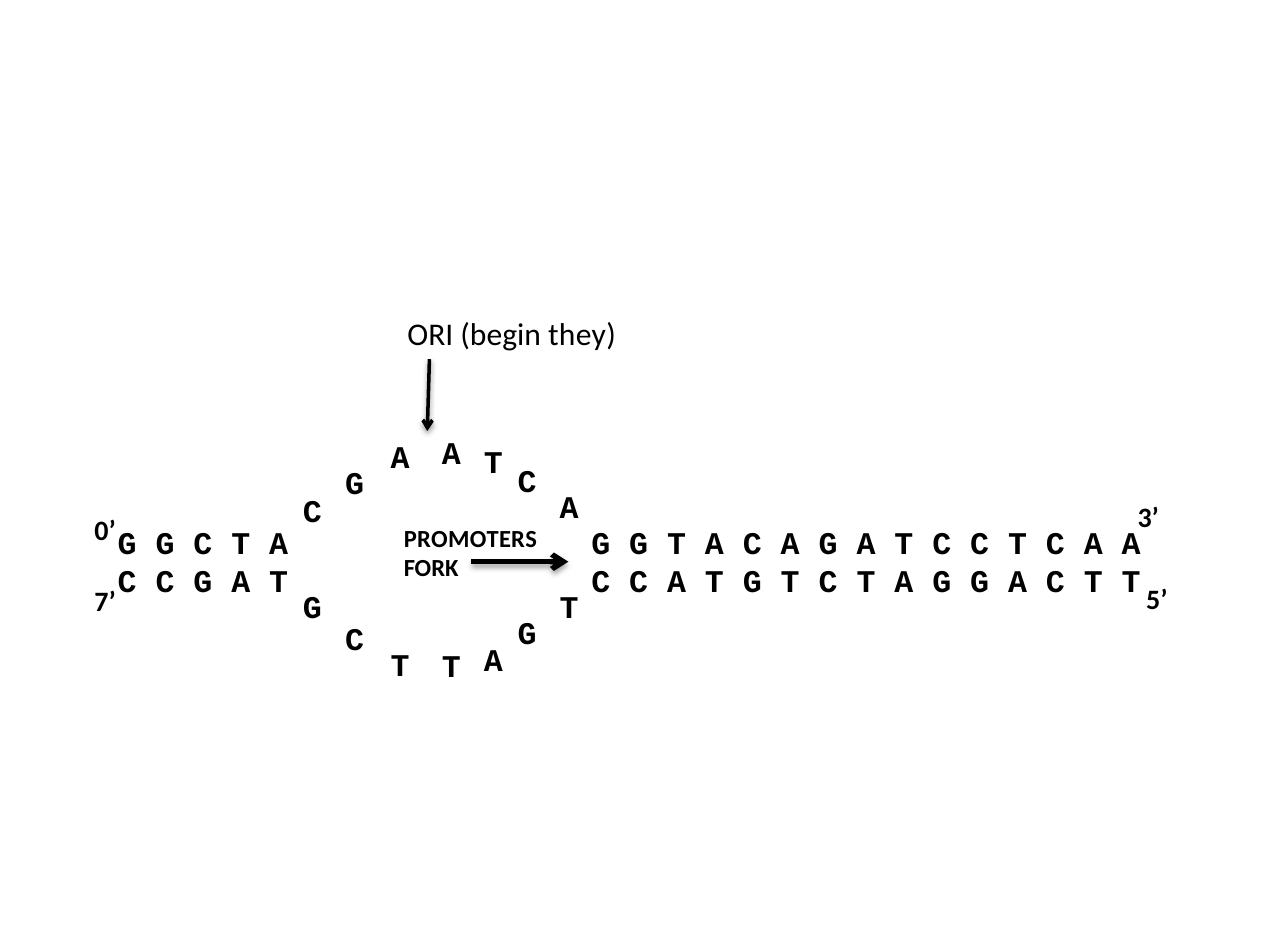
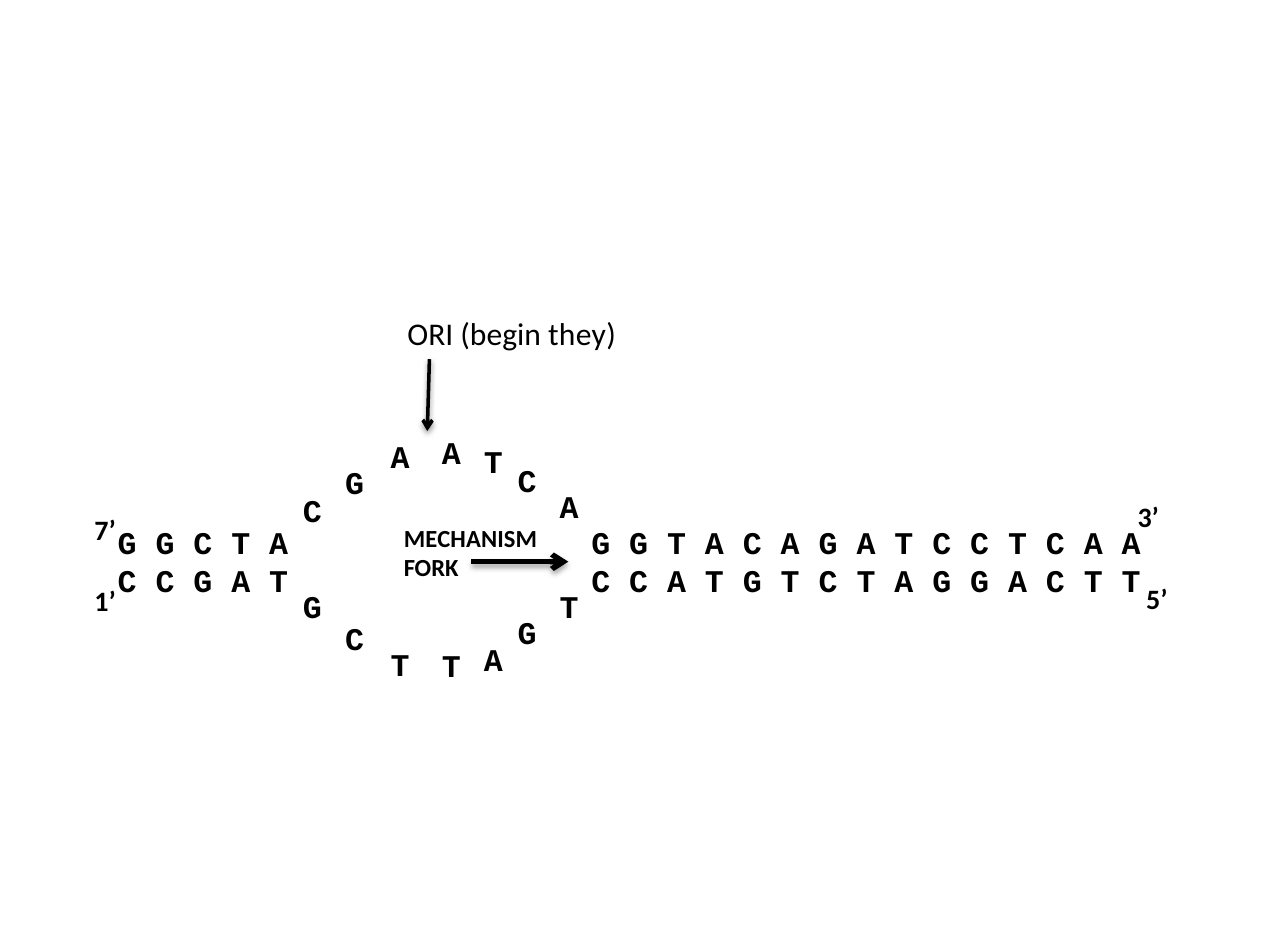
0: 0 -> 7
PROMOTERS: PROMOTERS -> MECHANISM
7: 7 -> 1
